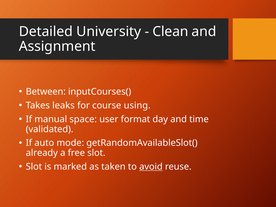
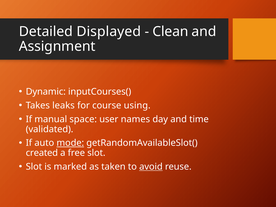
University: University -> Displayed
Between: Between -> Dynamic
format: format -> names
mode underline: none -> present
already: already -> created
